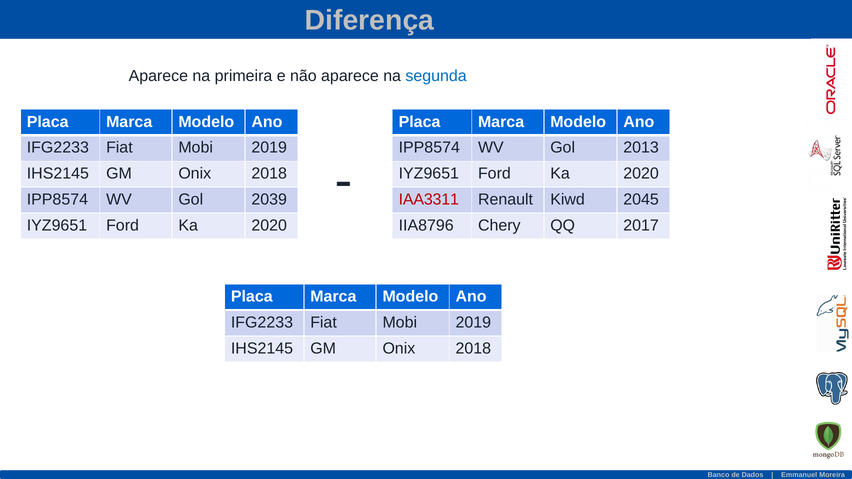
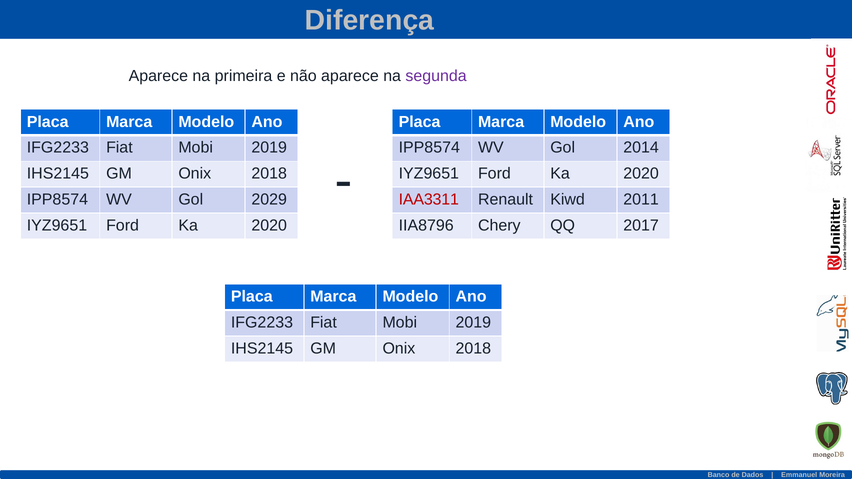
segunda colour: blue -> purple
2013: 2013 -> 2014
2039: 2039 -> 2029
2045: 2045 -> 2011
